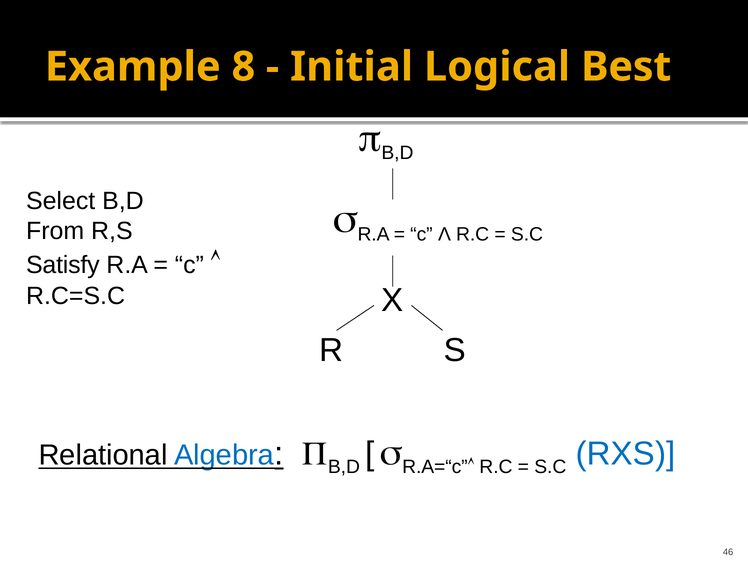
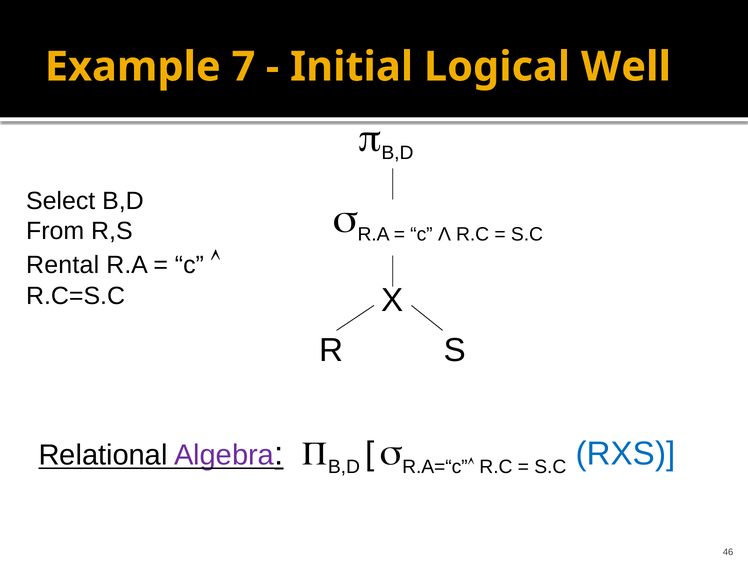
8: 8 -> 7
Best: Best -> Well
Satisfy: Satisfy -> Rental
Algebra colour: blue -> purple
